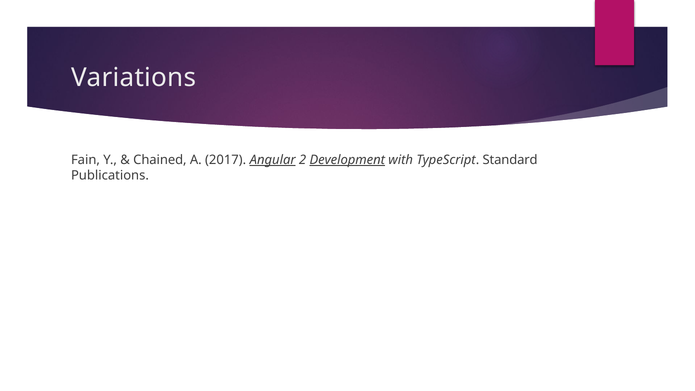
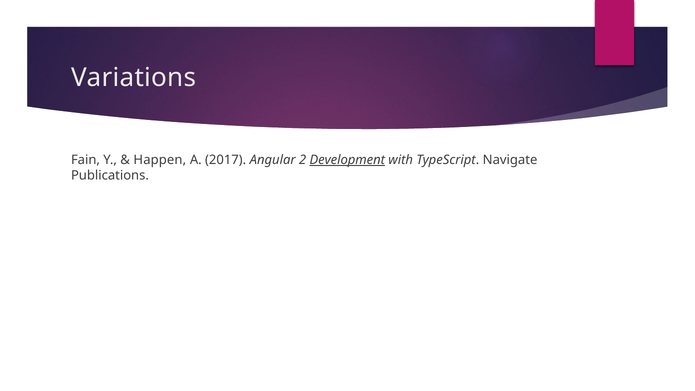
Chained: Chained -> Happen
Angular underline: present -> none
Standard: Standard -> Navigate
